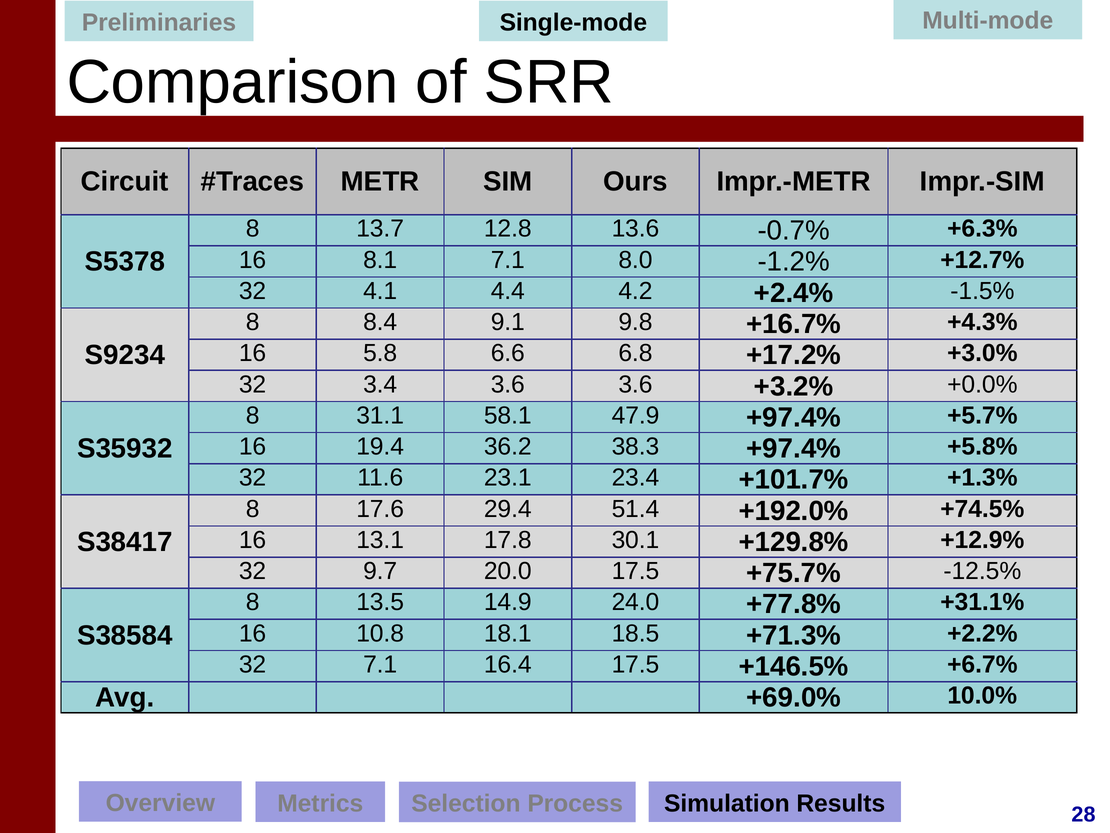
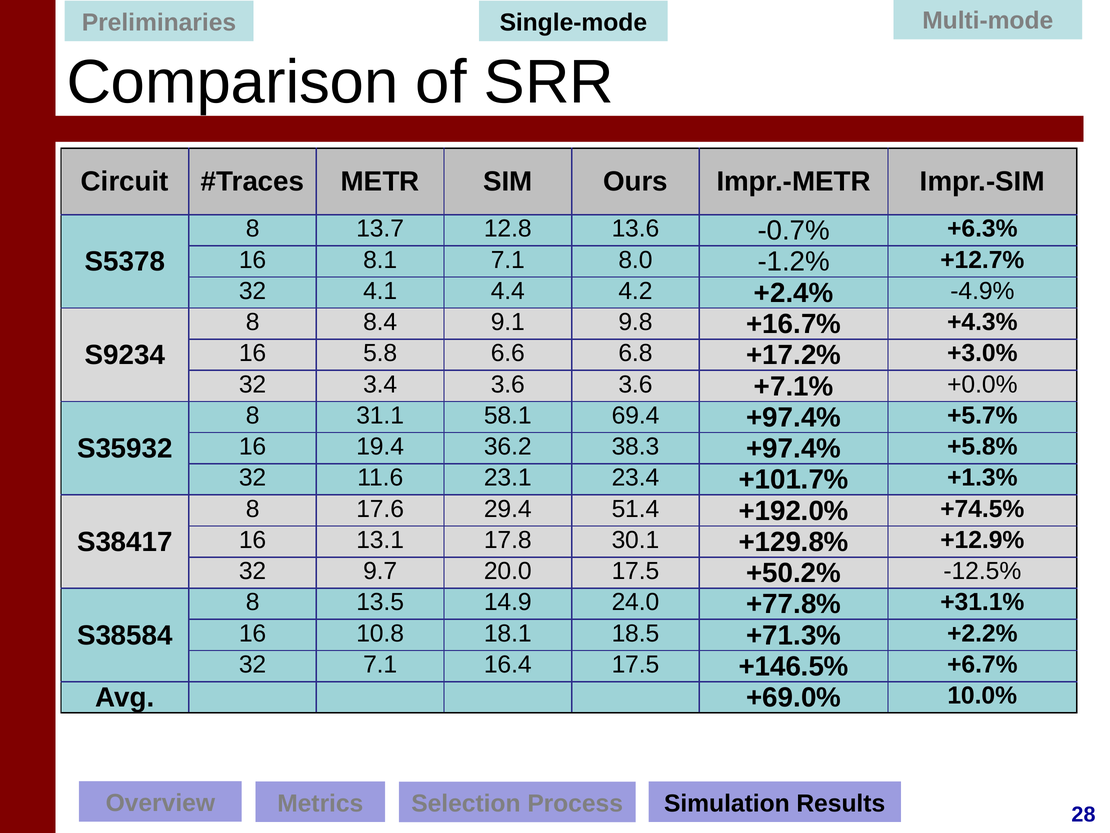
-1.5%: -1.5% -> -4.9%
+3.2%: +3.2% -> +7.1%
47.9: 47.9 -> 69.4
+75.7%: +75.7% -> +50.2%
